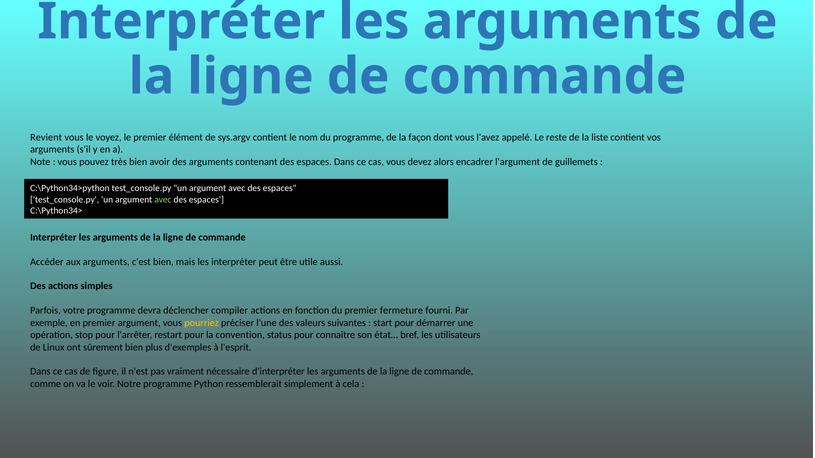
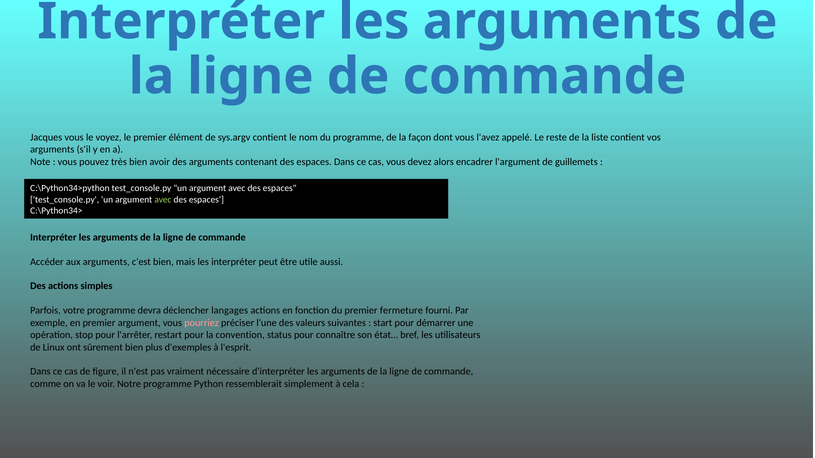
Revient: Revient -> Jacques
compiler: compiler -> langages
pourriez colour: yellow -> pink
